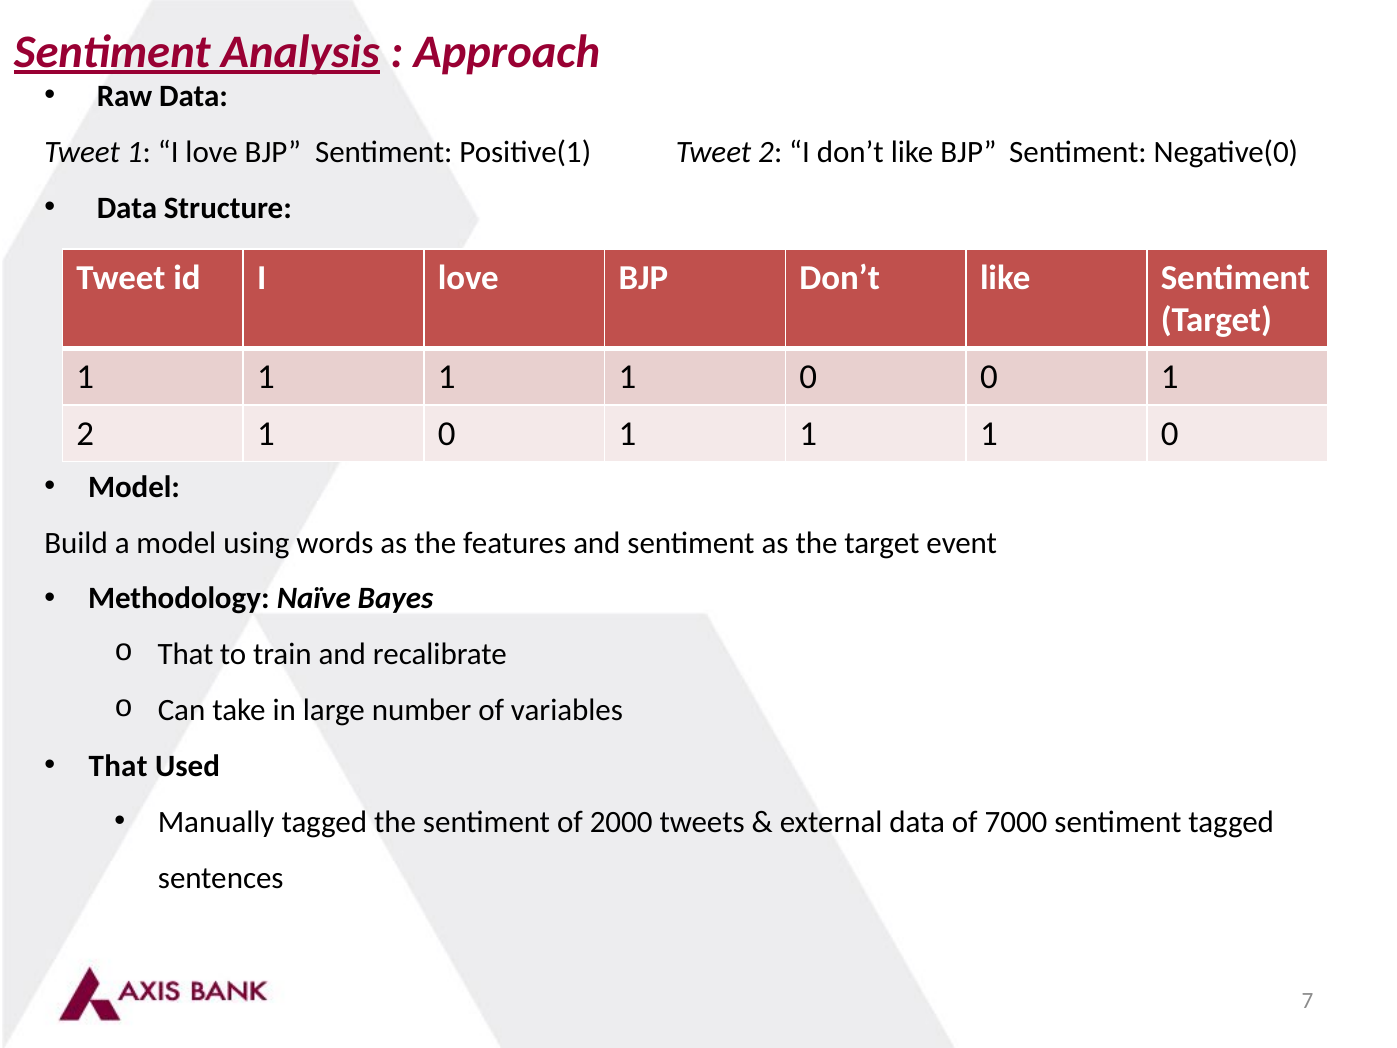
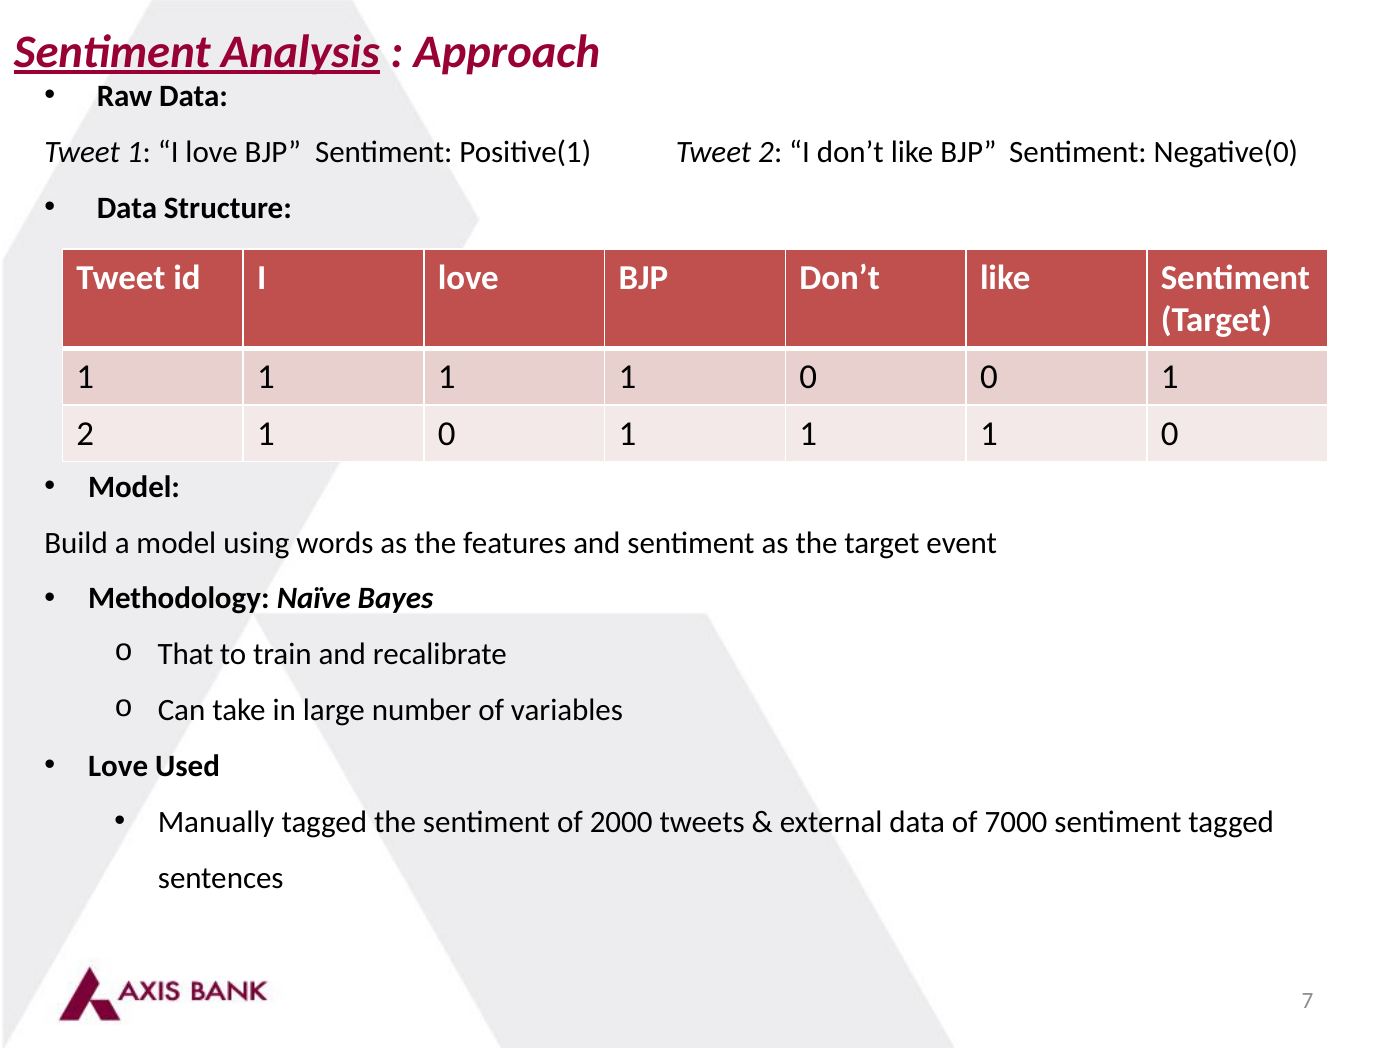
That at (118, 766): That -> Love
